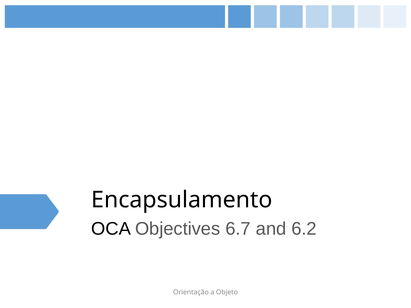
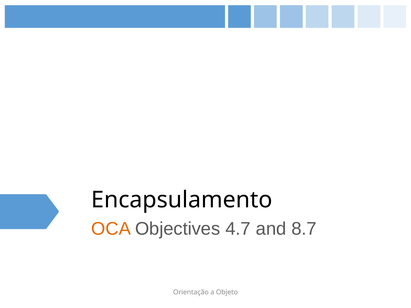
OCA colour: black -> orange
6.7: 6.7 -> 4.7
6.2: 6.2 -> 8.7
